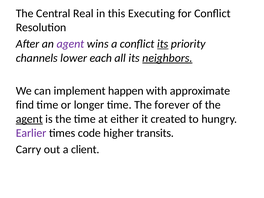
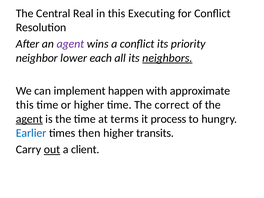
its at (163, 44) underline: present -> none
channels: channels -> neighbor
find at (25, 105): find -> this
or longer: longer -> higher
forever: forever -> correct
either: either -> terms
created: created -> process
Earlier colour: purple -> blue
code: code -> then
out underline: none -> present
